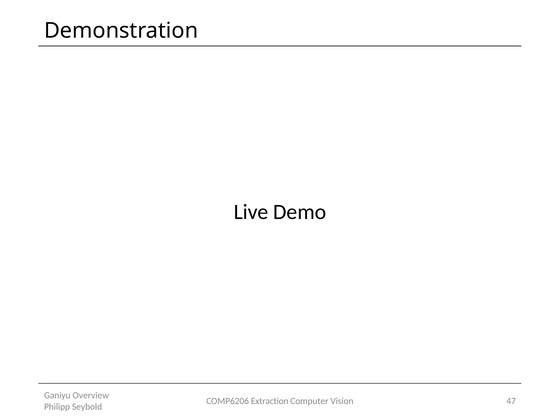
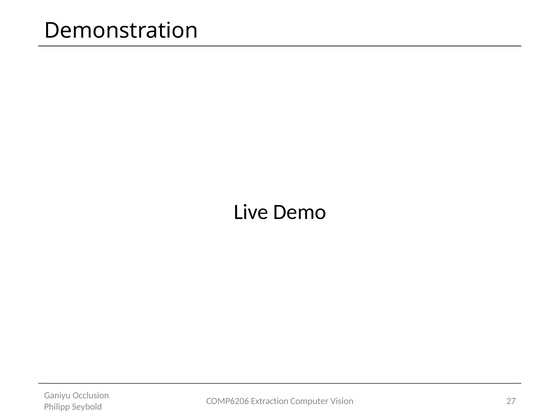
Overview: Overview -> Occlusion
47: 47 -> 27
